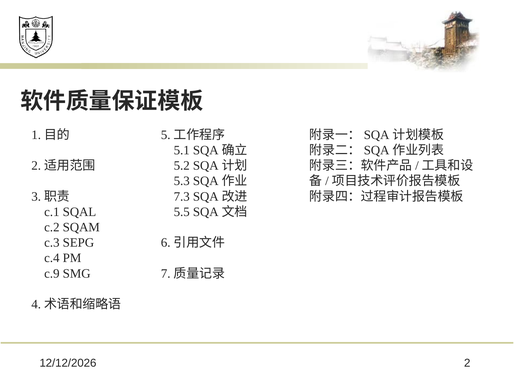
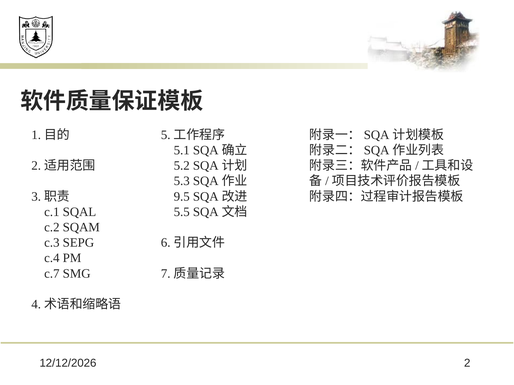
7.3: 7.3 -> 9.5
c.9: c.9 -> c.7
